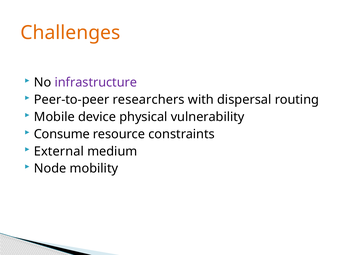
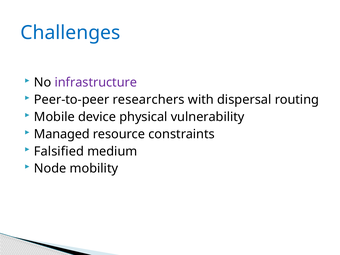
Challenges colour: orange -> blue
Consume: Consume -> Managed
External: External -> Falsified
